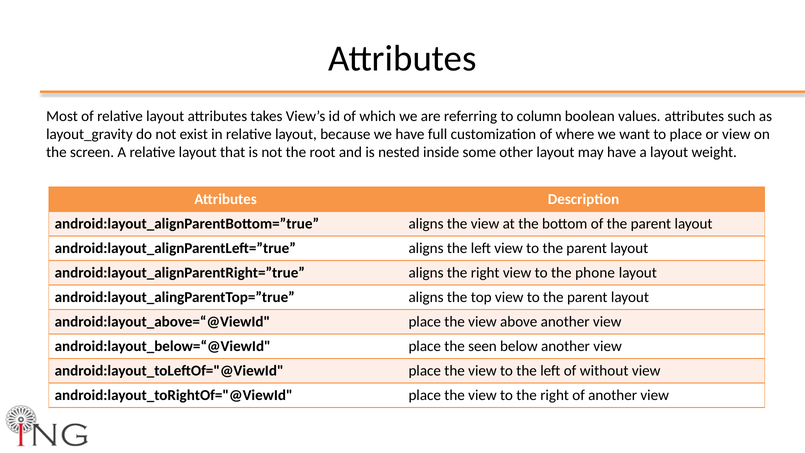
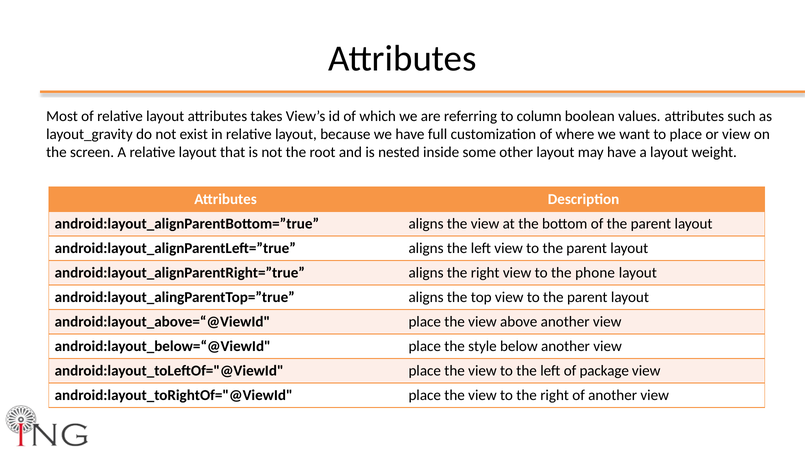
seen: seen -> style
without: without -> package
